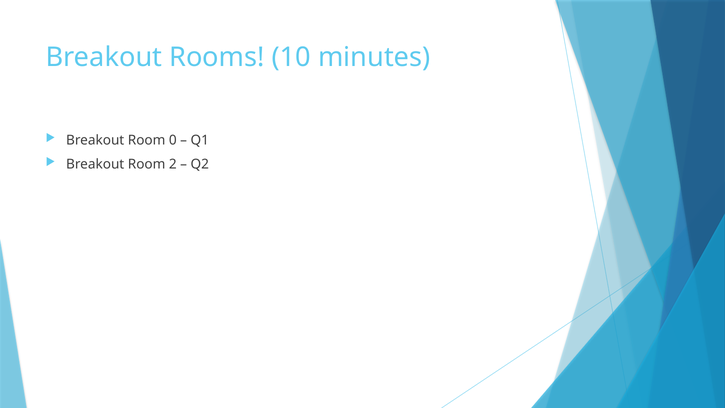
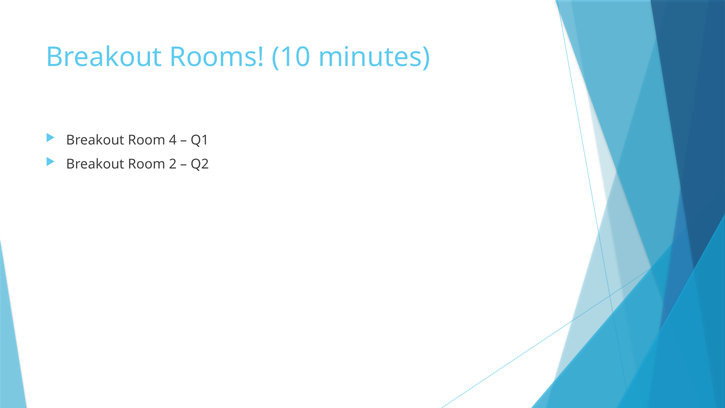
0: 0 -> 4
